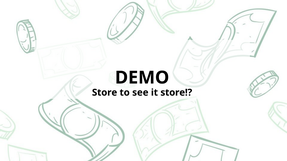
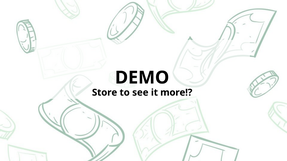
it store: store -> more
